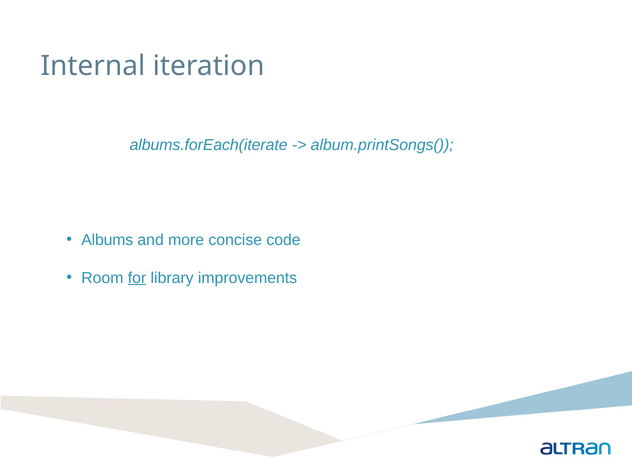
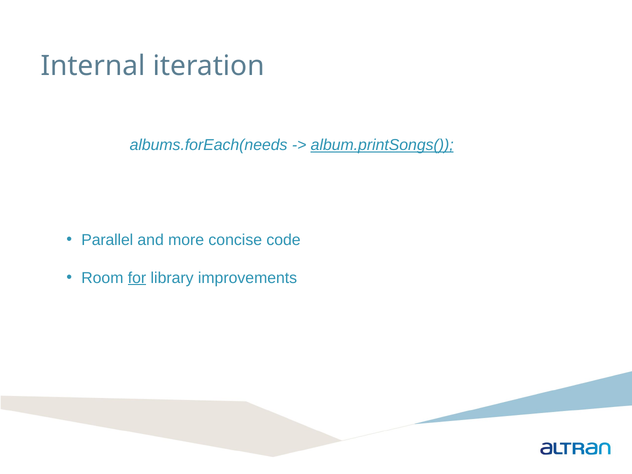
albums.forEach(iterate: albums.forEach(iterate -> albums.forEach(needs
album.printSongs( underline: none -> present
Albums: Albums -> Parallel
